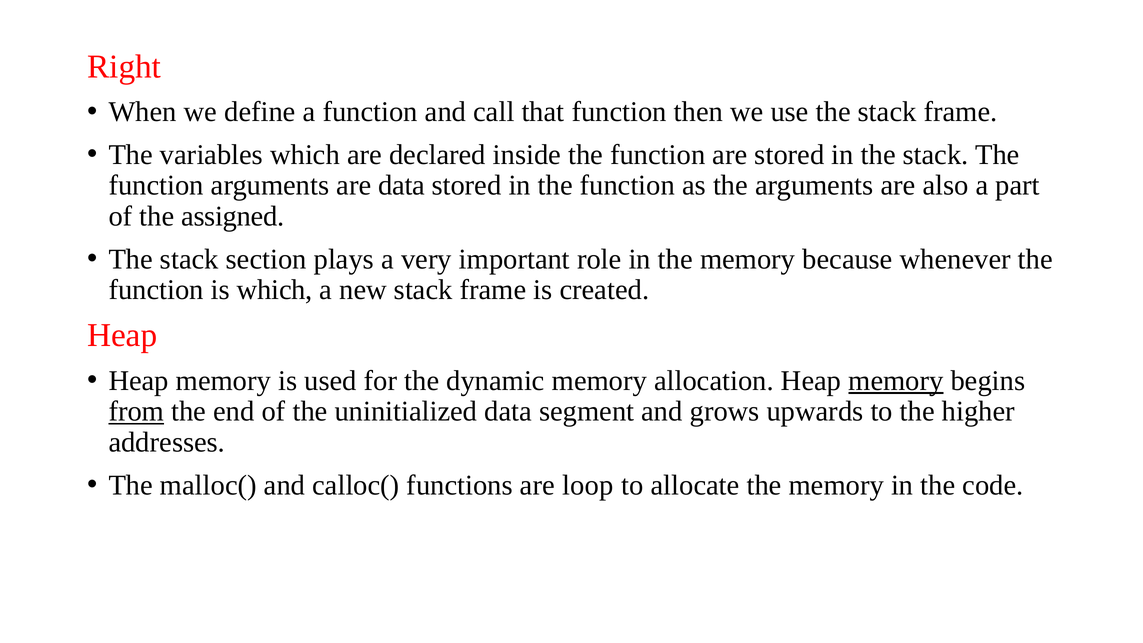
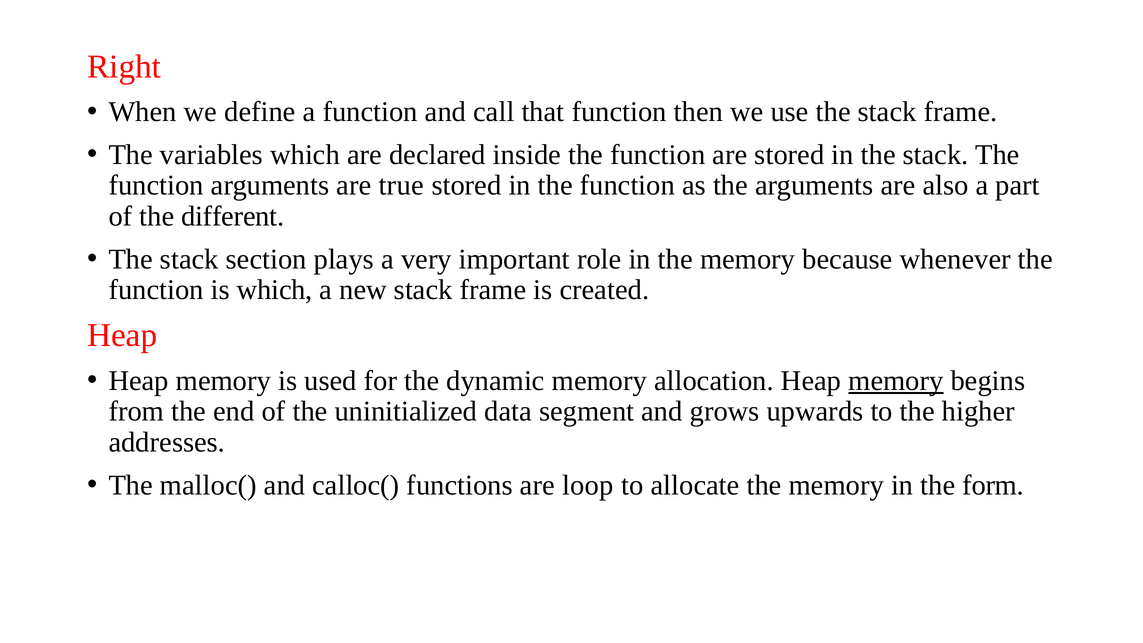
are data: data -> true
assigned: assigned -> different
from underline: present -> none
code: code -> form
